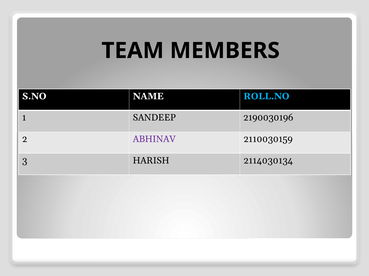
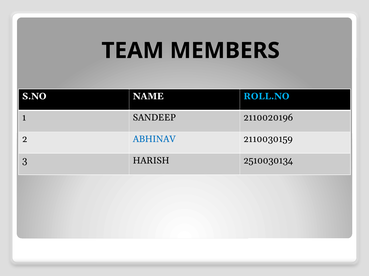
2190030196: 2190030196 -> 2110020196
ABHINAV colour: purple -> blue
2114030134: 2114030134 -> 2510030134
